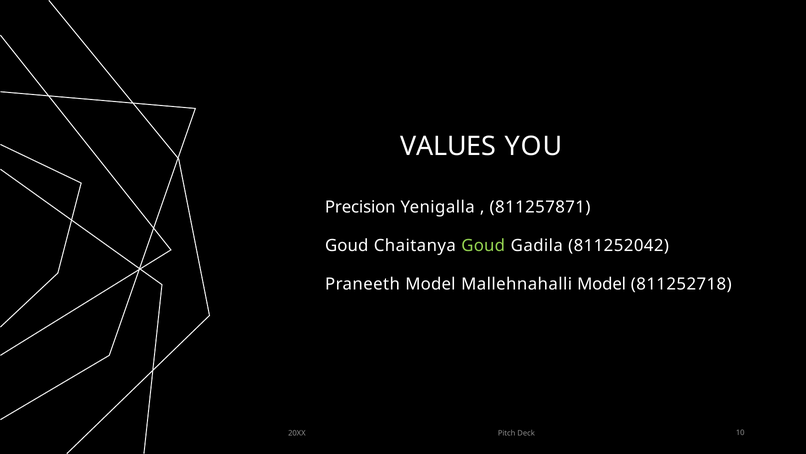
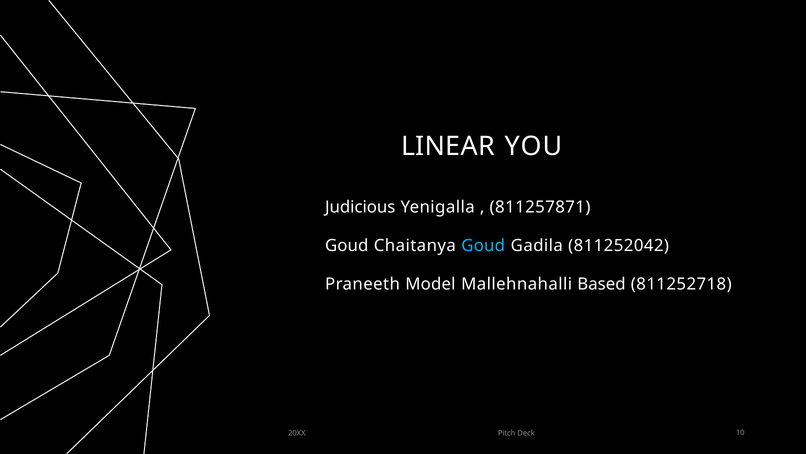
VALUES: VALUES -> LINEAR
Precision: Precision -> Judicious
Goud at (483, 245) colour: light green -> light blue
Mallehnahalli Model: Model -> Based
